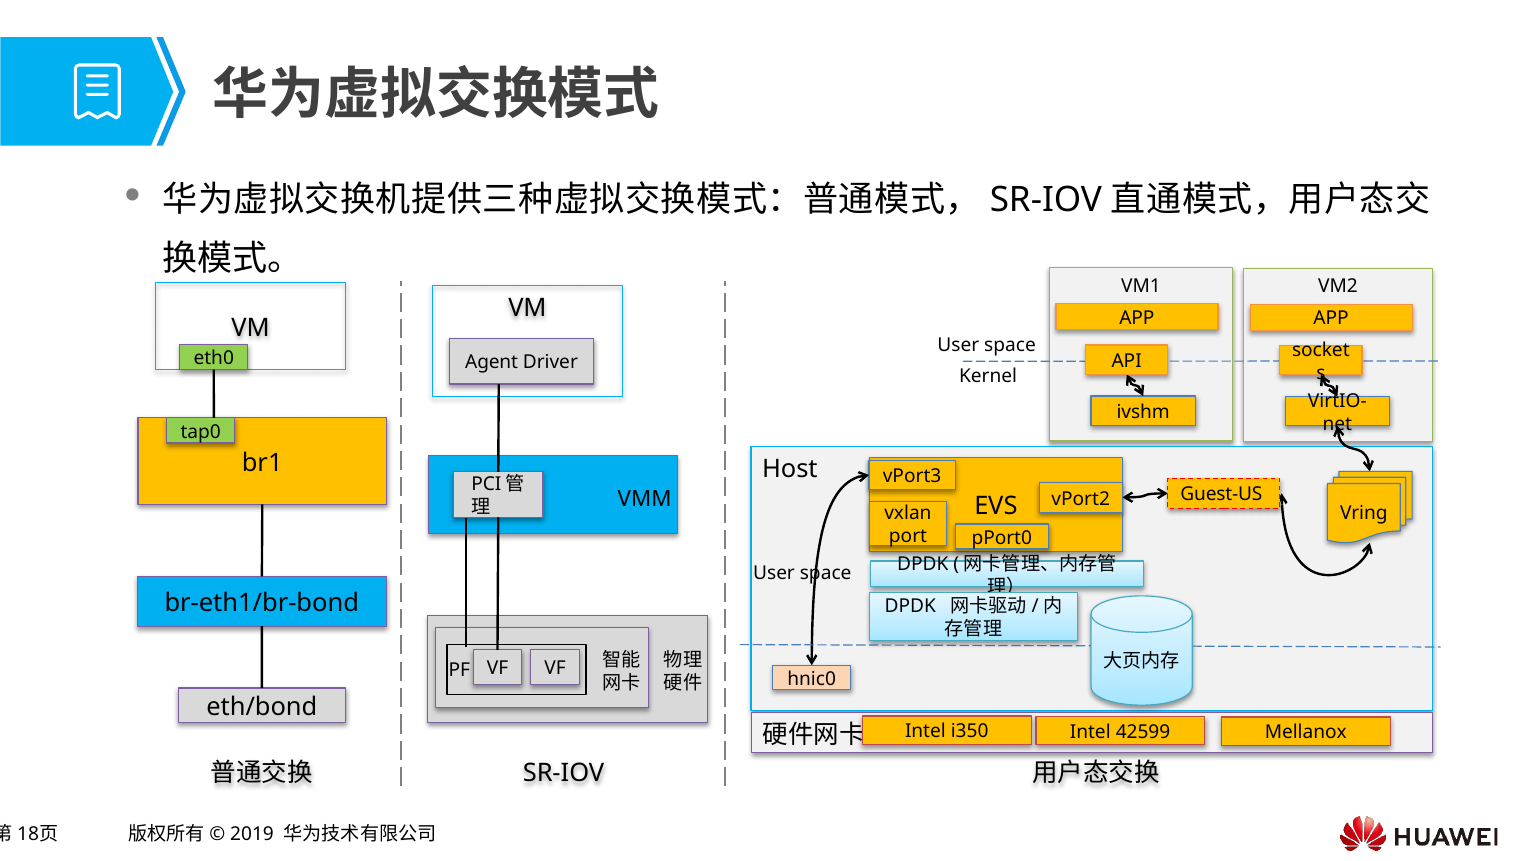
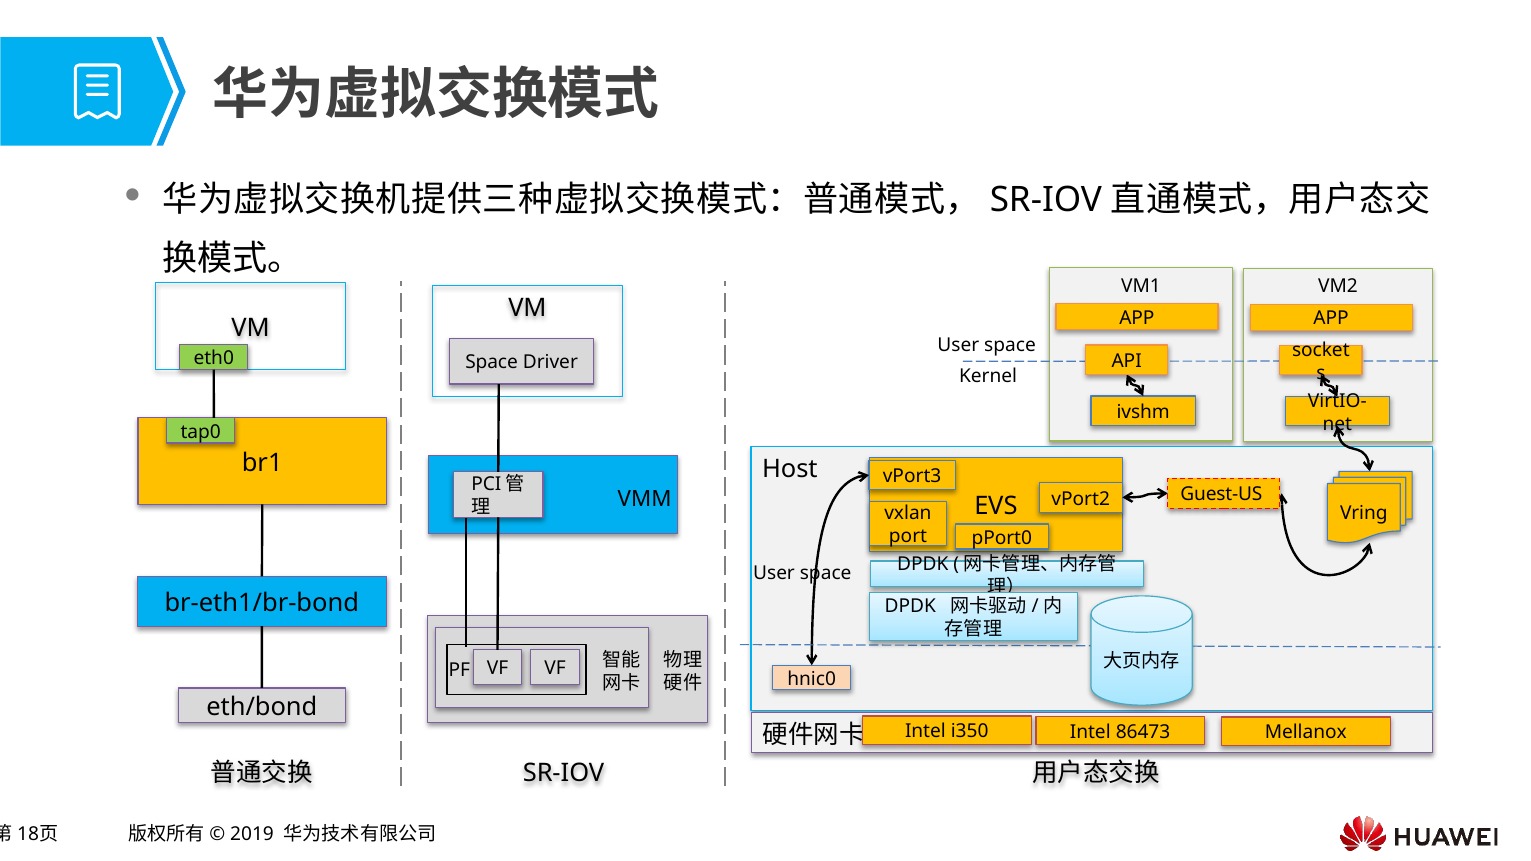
Agent at (492, 363): Agent -> Space
42599: 42599 -> 86473
